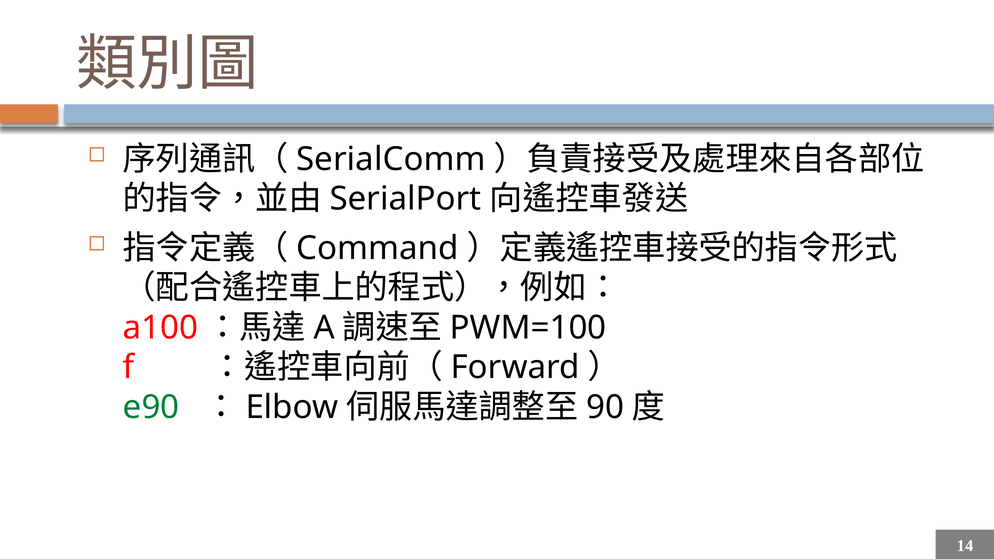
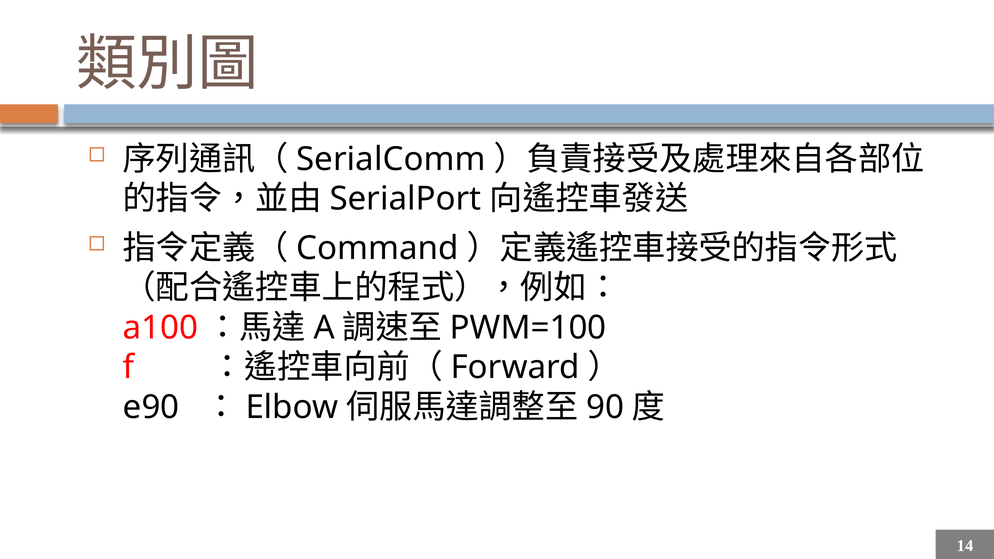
e90 colour: green -> black
